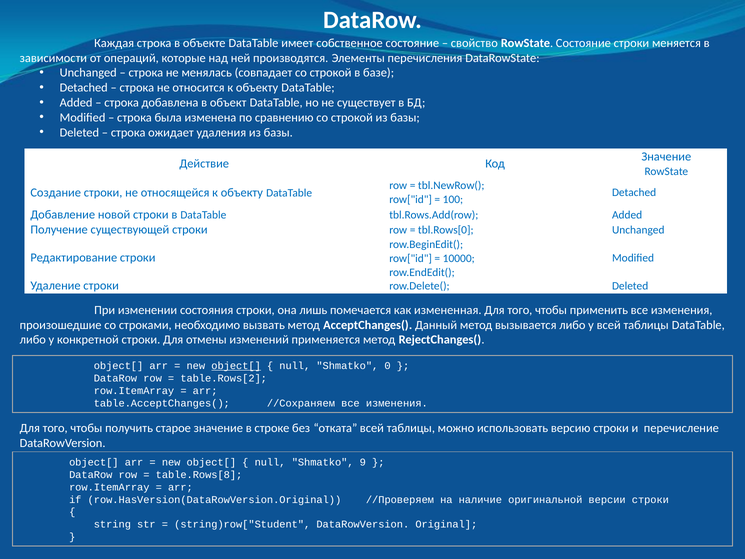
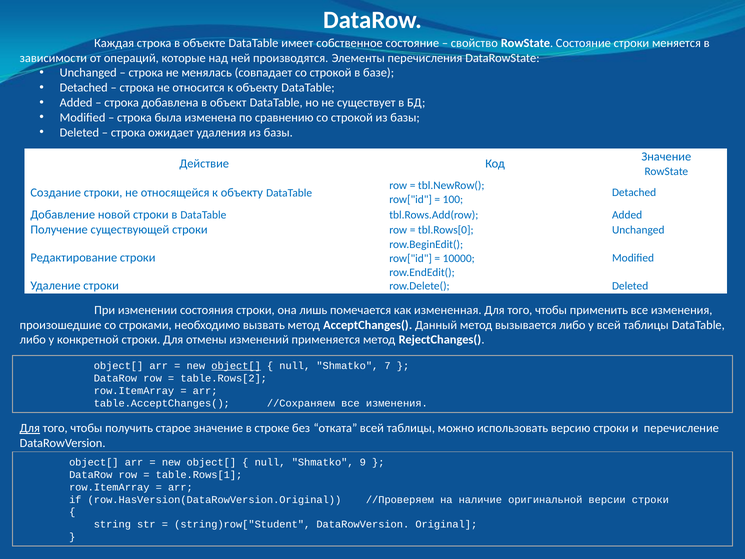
0: 0 -> 7
Для at (30, 428) underline: none -> present
table.Rows[8: table.Rows[8 -> table.Rows[1
